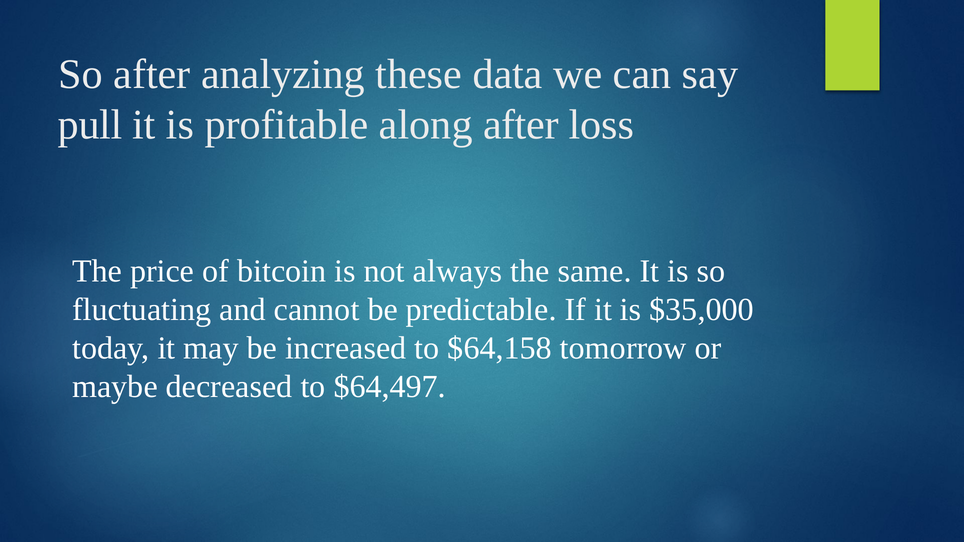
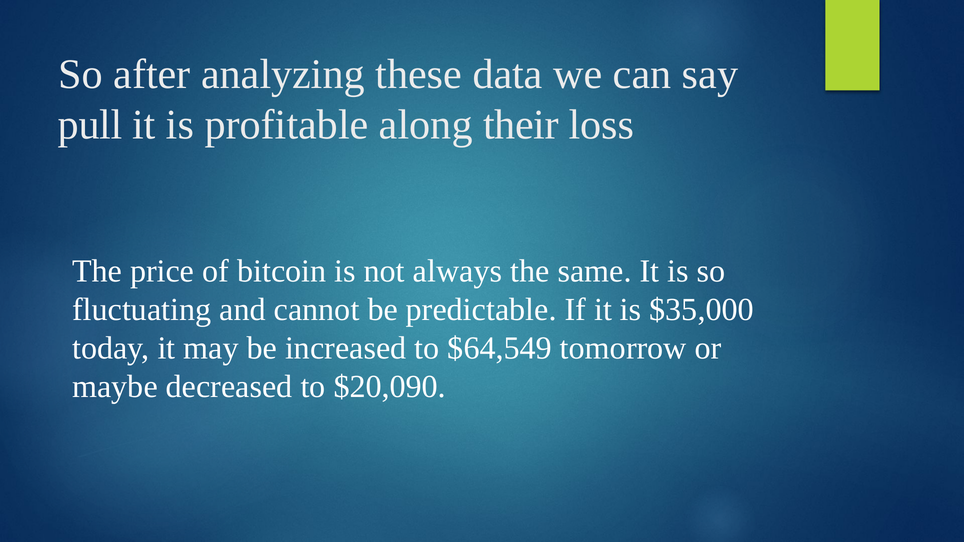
along after: after -> their
$64,158: $64,158 -> $64,549
$64,497: $64,497 -> $20,090
